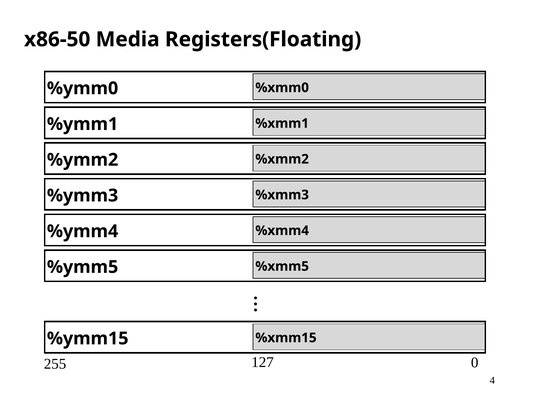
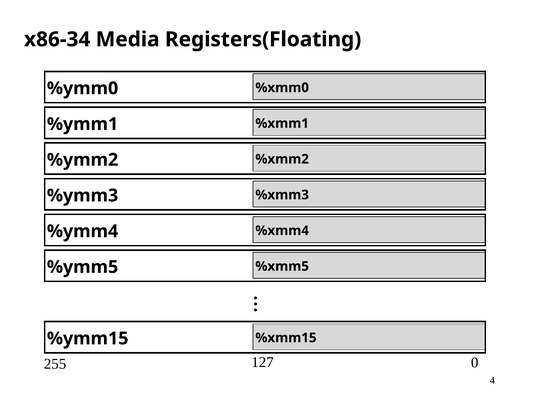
x86-50: x86-50 -> x86-34
